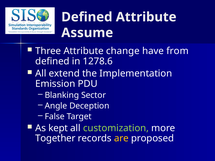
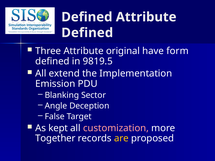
Assume at (87, 33): Assume -> Defined
change: change -> original
from: from -> form
1278.6: 1278.6 -> 9819.5
customization colour: light green -> pink
